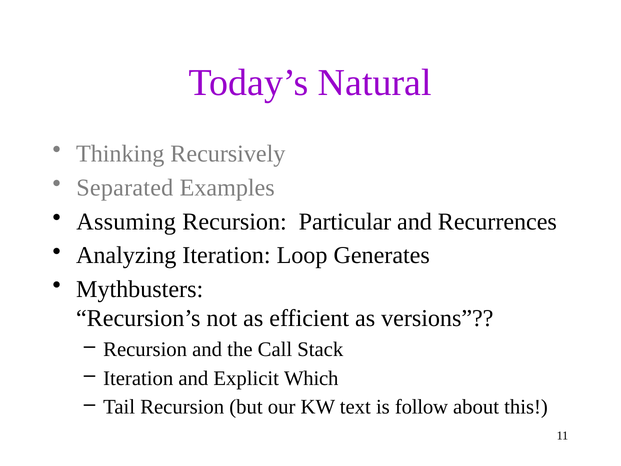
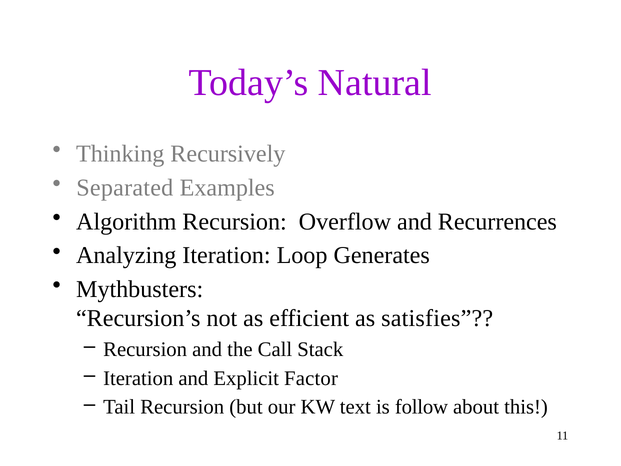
Assuming: Assuming -> Algorithm
Particular: Particular -> Overflow
versions: versions -> satisfies
Which: Which -> Factor
